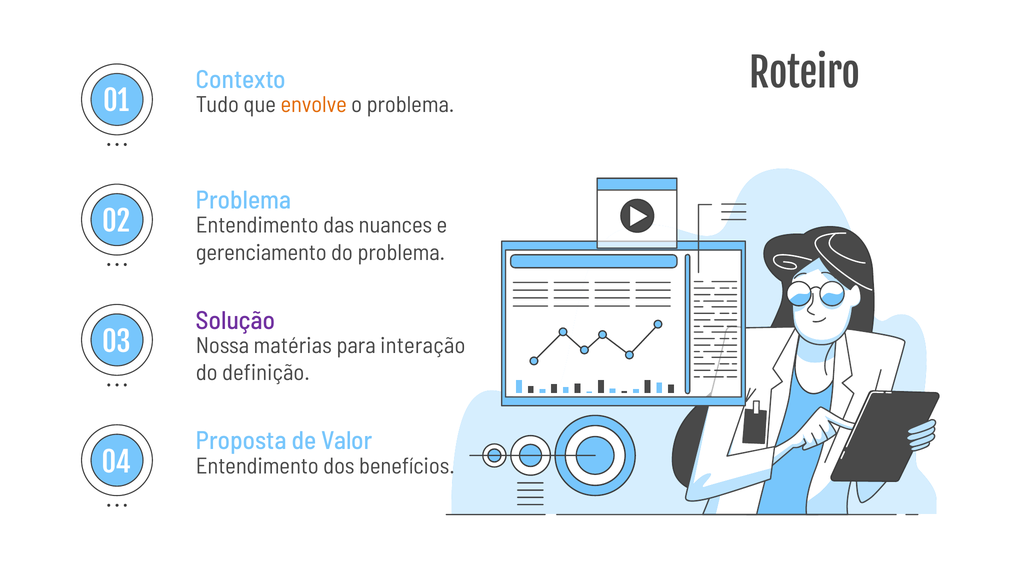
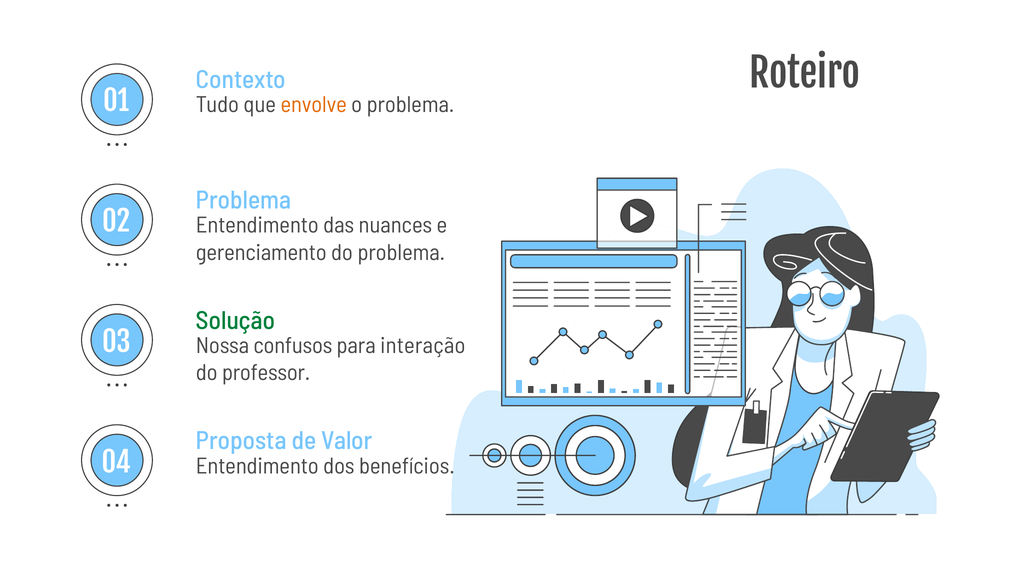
Solução colour: purple -> green
matérias: matérias -> confusos
definição: definição -> professor
